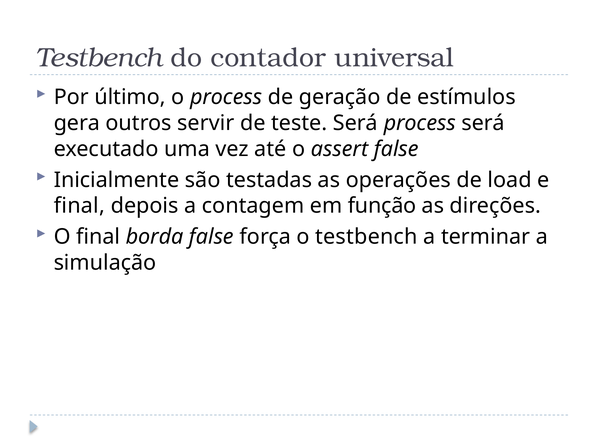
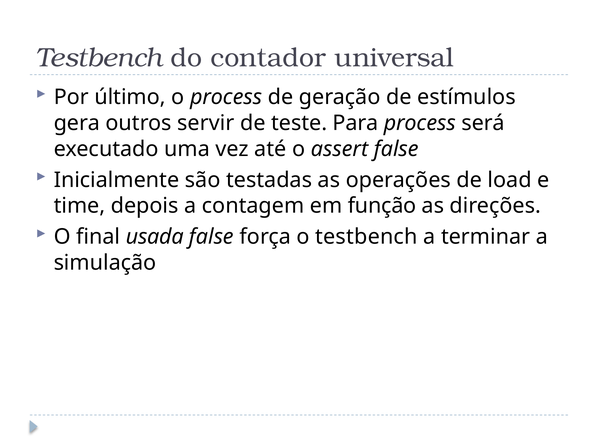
teste Será: Será -> Para
final at (79, 206): final -> time
borda: borda -> usada
